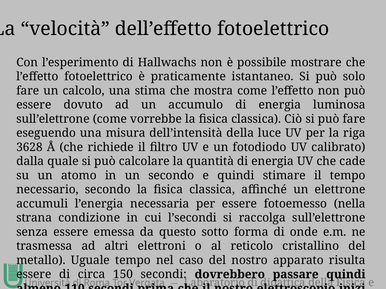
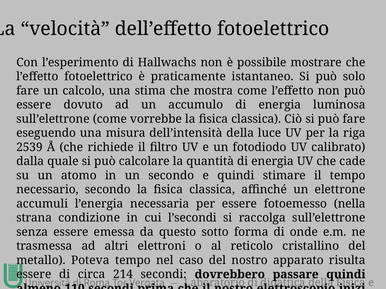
3628: 3628 -> 2539
Uguale: Uguale -> Poteva
150: 150 -> 214
